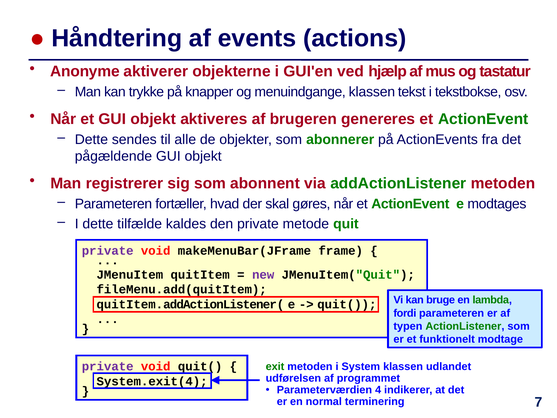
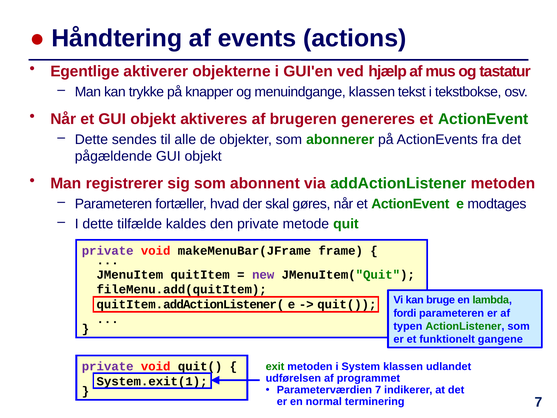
Anonyme: Anonyme -> Egentlige
modtage: modtage -> gangene
System.exit(4: System.exit(4 -> System.exit(1
Parameterværdien 4: 4 -> 7
